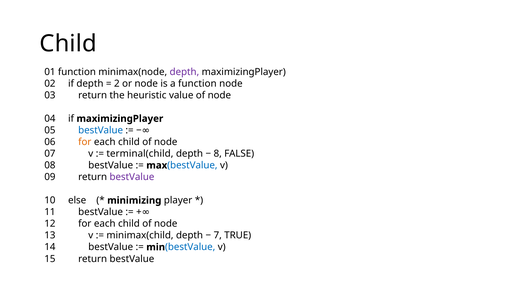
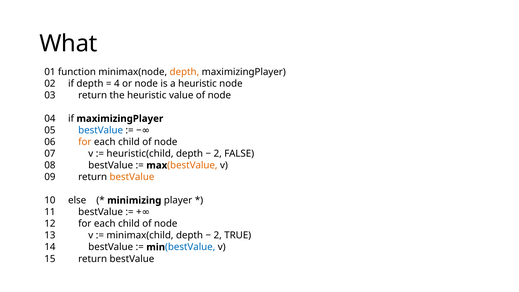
Child at (68, 44): Child -> What
depth at (184, 72) colour: purple -> orange
2: 2 -> 4
a function: function -> heuristic
terminal(child: terminal(child -> heuristic(child
8 at (218, 154): 8 -> 2
bestValue at (192, 165) colour: blue -> orange
bestValue at (132, 177) colour: purple -> orange
7 at (218, 235): 7 -> 2
